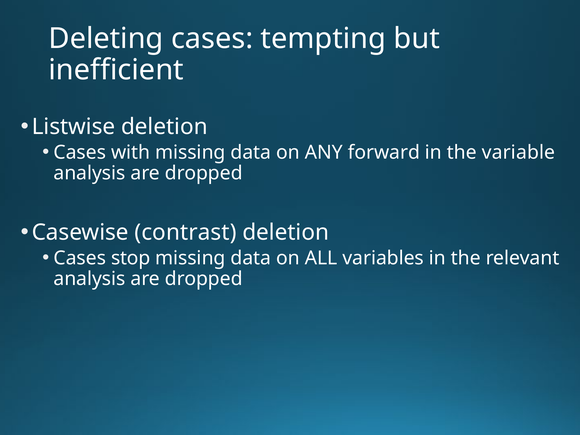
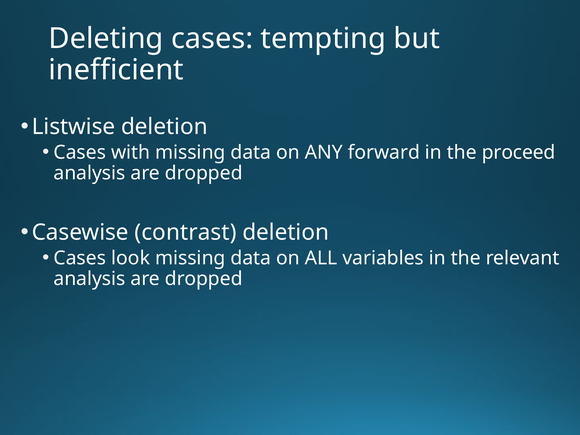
variable: variable -> proceed
stop: stop -> look
